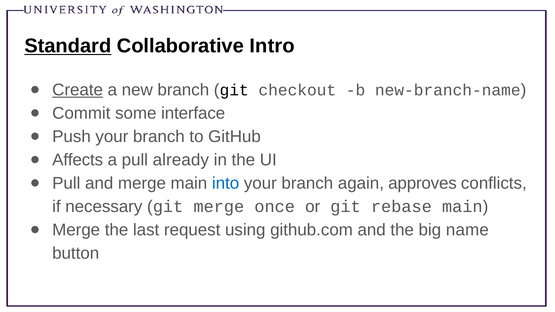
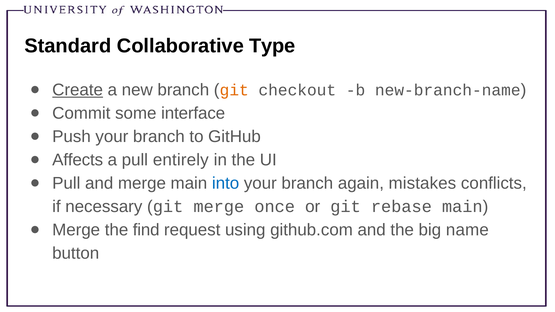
Standard underline: present -> none
Intro: Intro -> Type
git at (234, 90) colour: black -> orange
already: already -> entirely
approves: approves -> mistakes
last: last -> find
